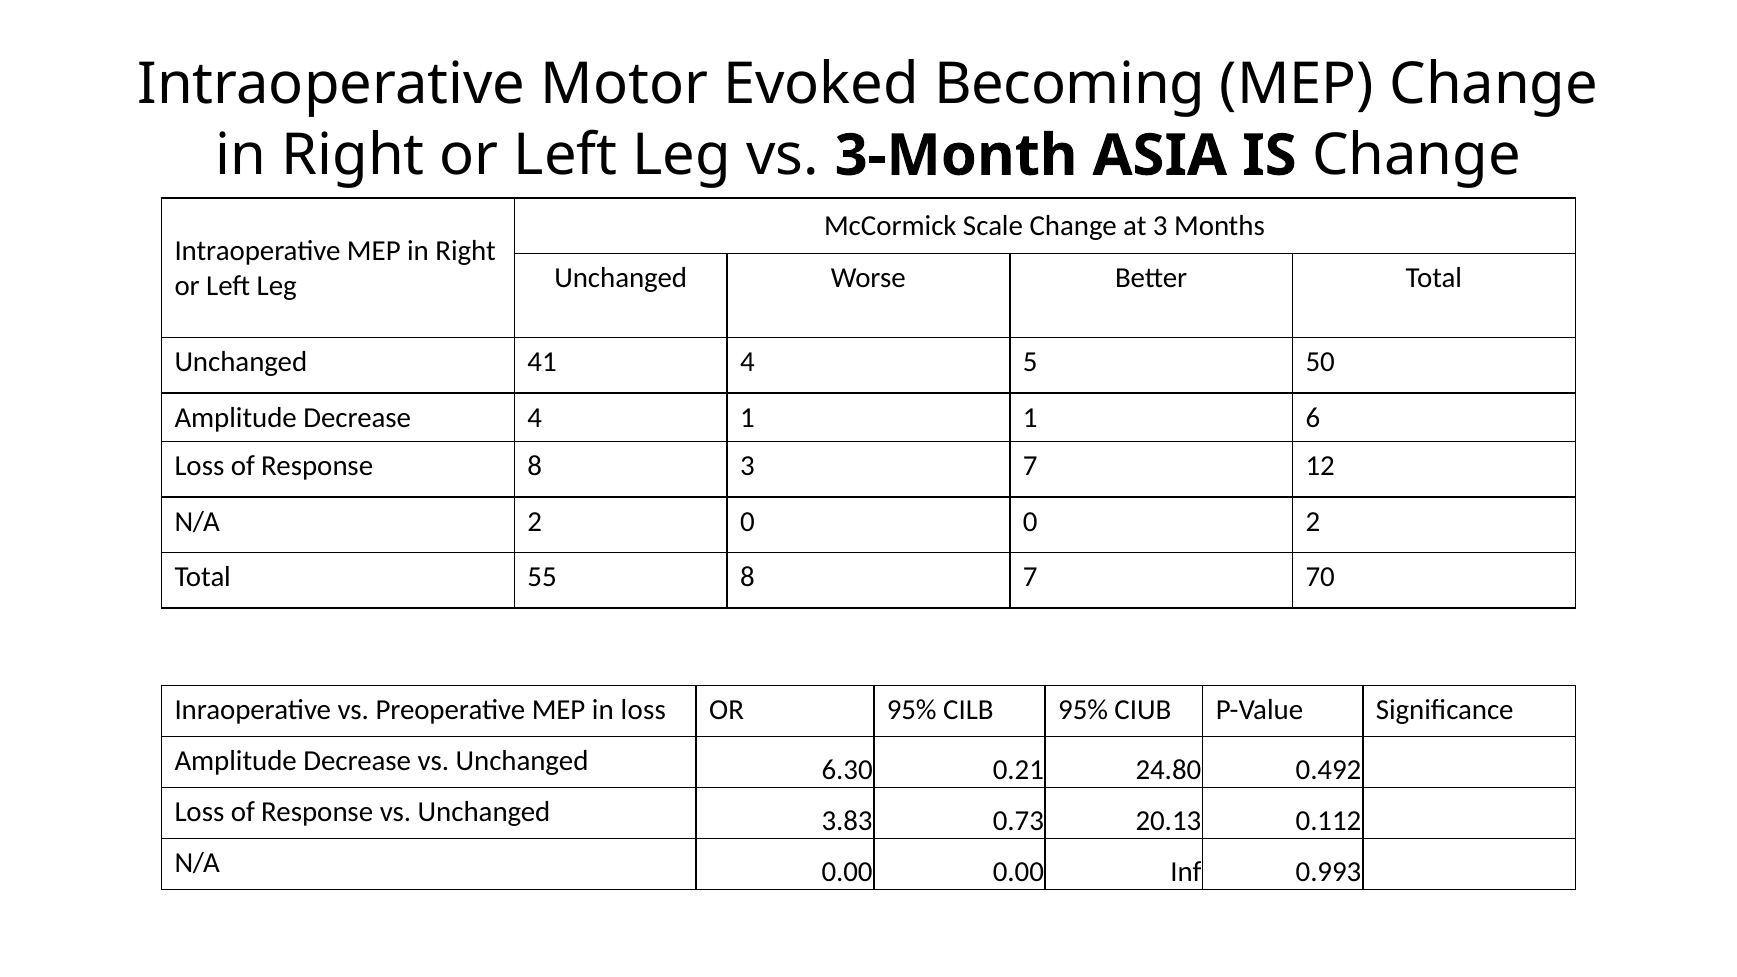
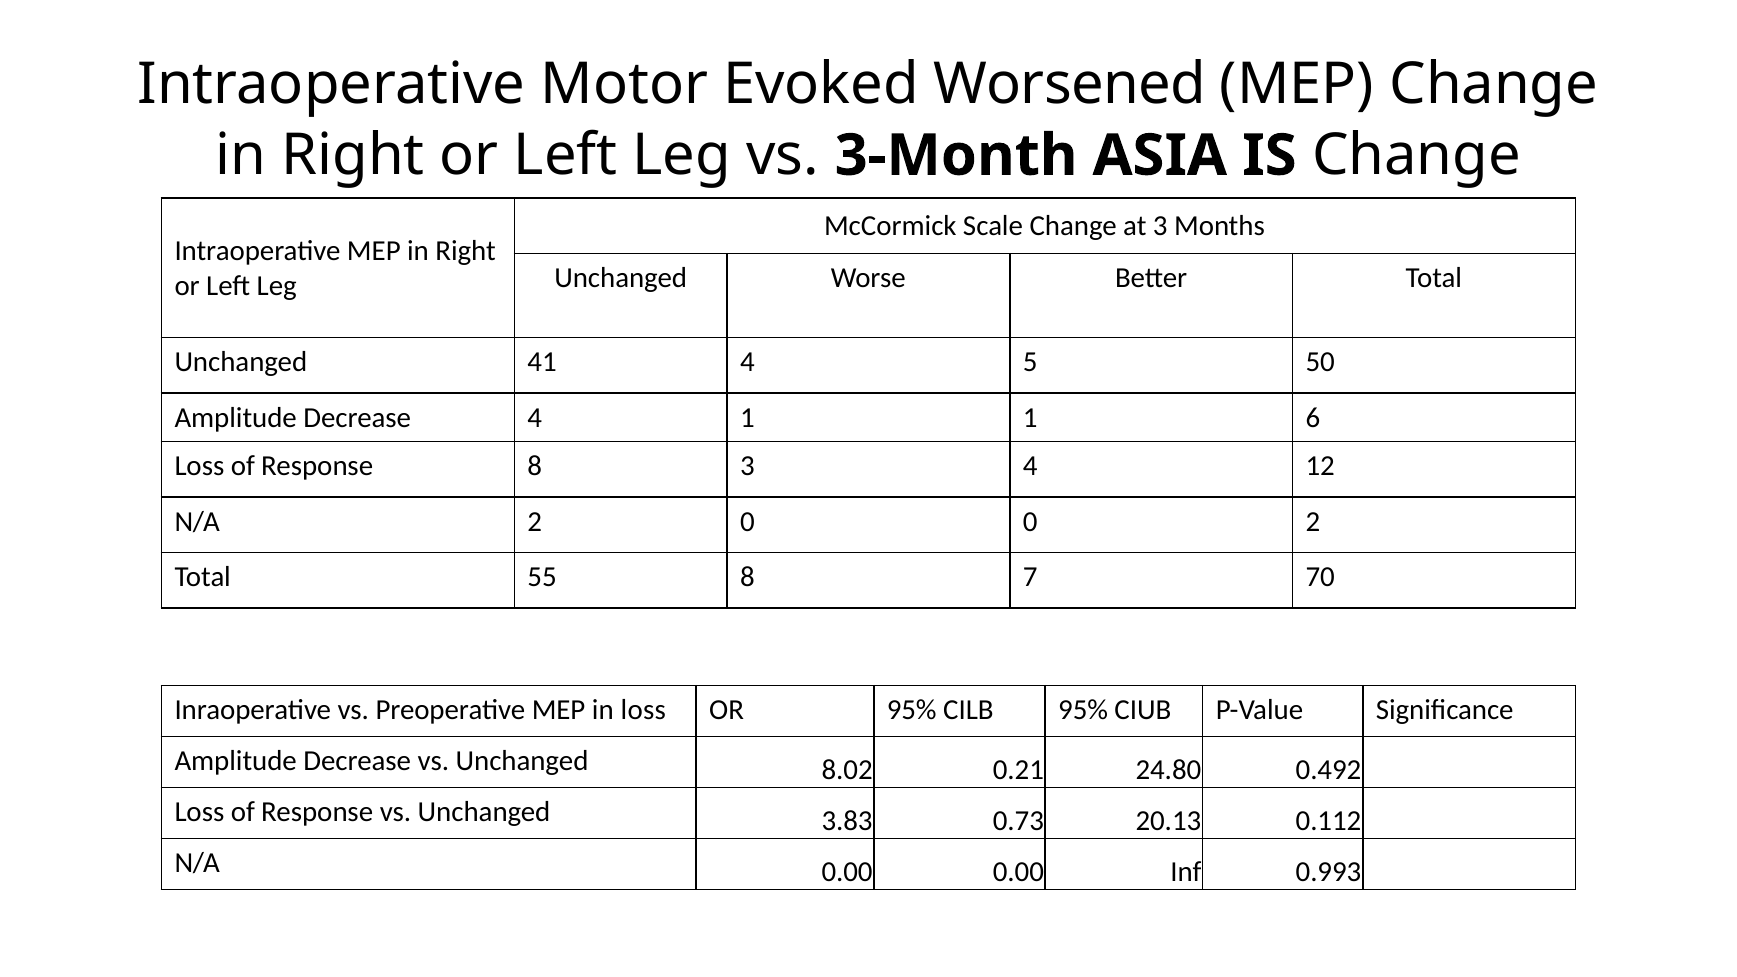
Becoming: Becoming -> Worsened
3 7: 7 -> 4
6.30: 6.30 -> 8.02
